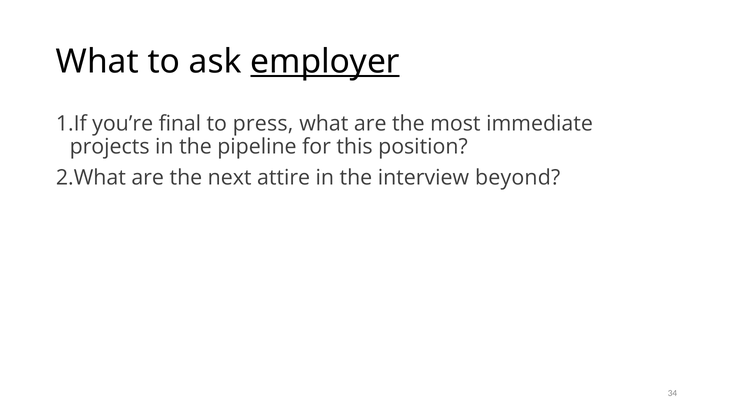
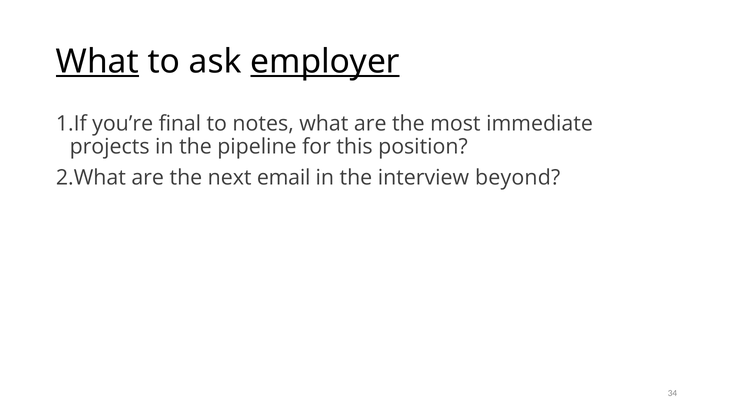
What at (97, 62) underline: none -> present
press: press -> notes
attire: attire -> email
